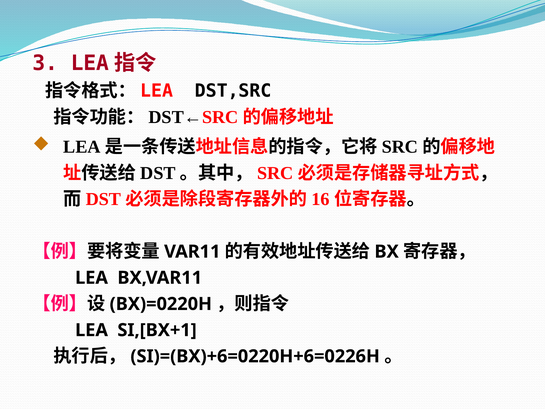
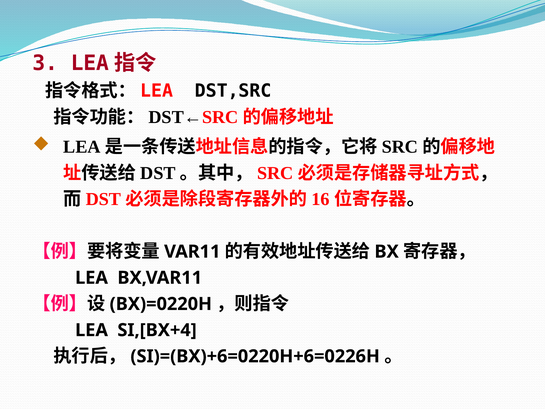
SI,[BX+1: SI,[BX+1 -> SI,[BX+4
